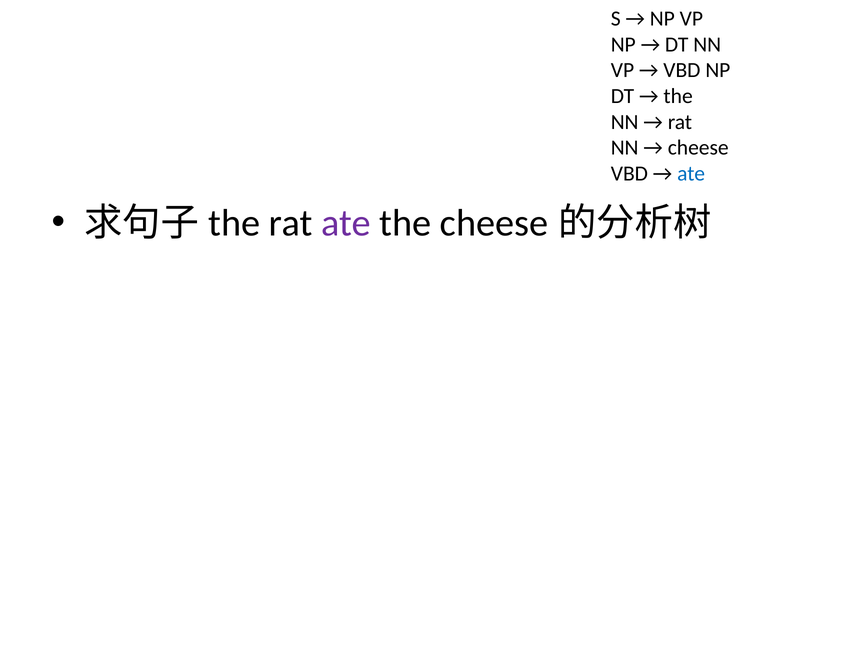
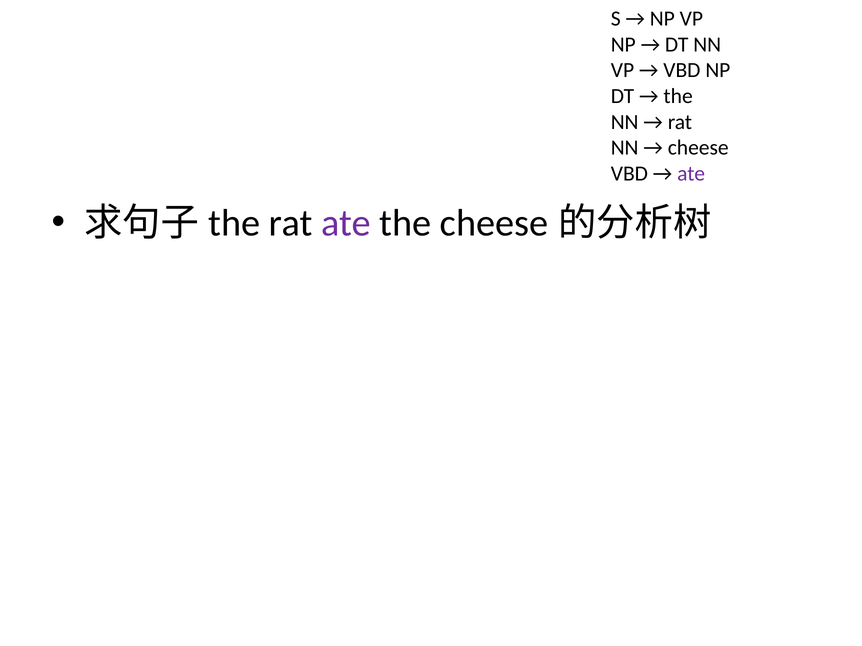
ate at (691, 174) colour: blue -> purple
